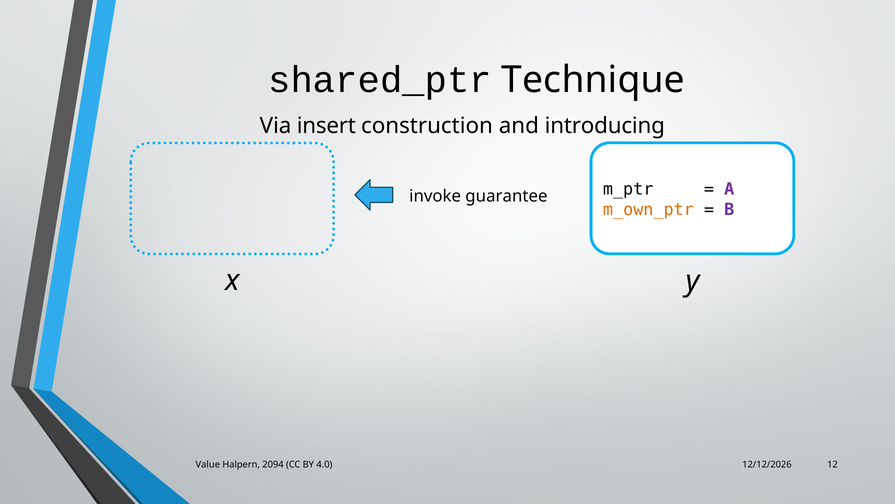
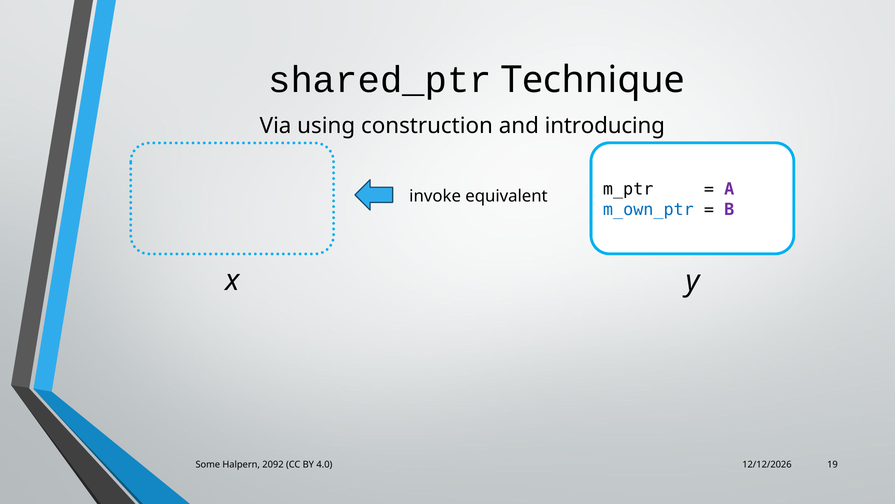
insert: insert -> using
guarantee: guarantee -> equivalent
m_own_ptr colour: orange -> blue
Value: Value -> Some
2094: 2094 -> 2092
12: 12 -> 19
